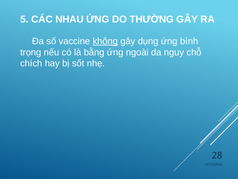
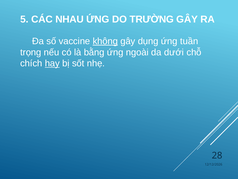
THƯỜNG: THƯỜNG -> TRƯỜNG
bình: bình -> tuần
nguy: nguy -> dưới
hay underline: none -> present
